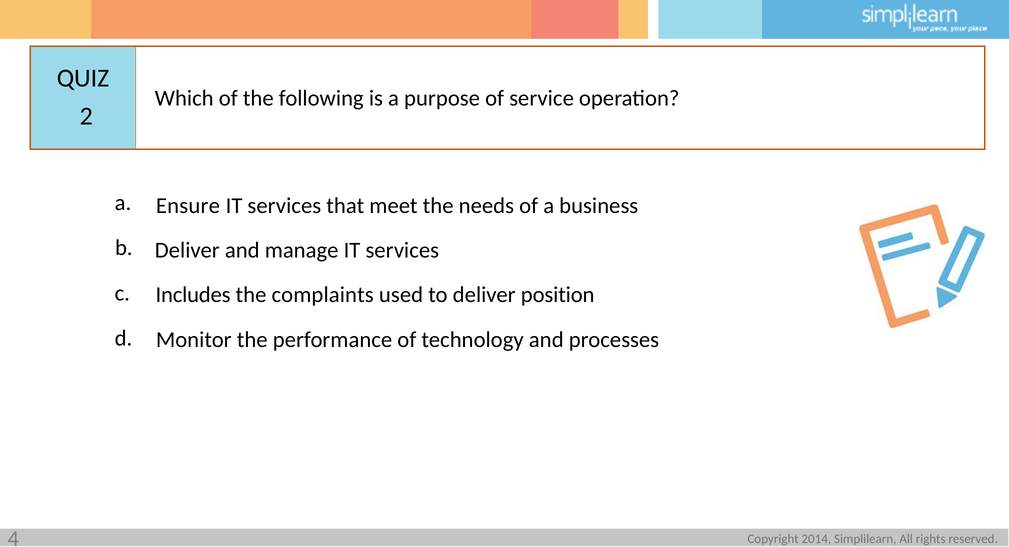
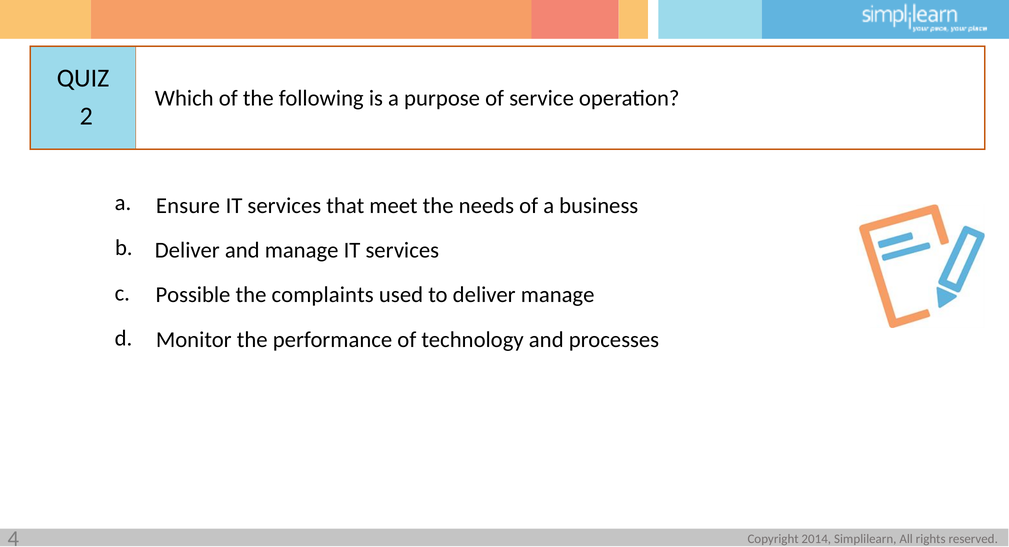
Includes: Includes -> Possible
deliver position: position -> manage
